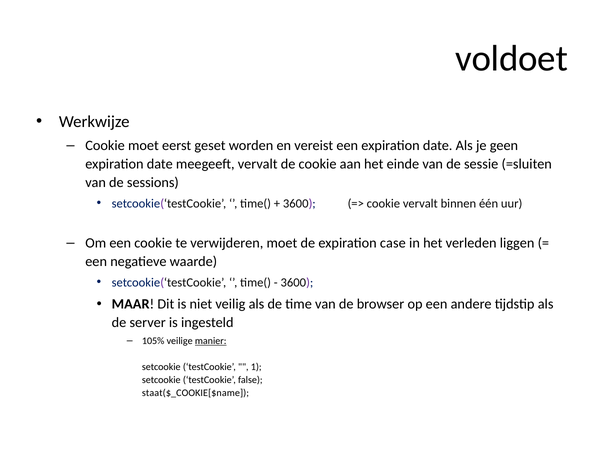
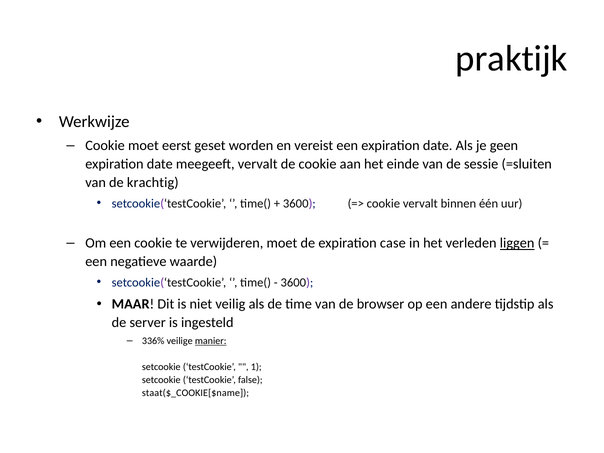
voldoet: voldoet -> praktijk
sessions: sessions -> krachtig
liggen underline: none -> present
105%: 105% -> 336%
